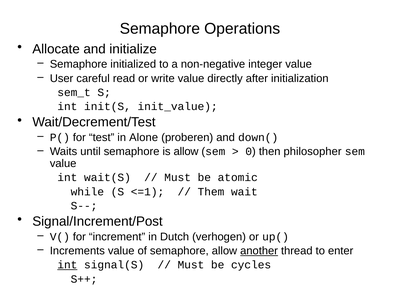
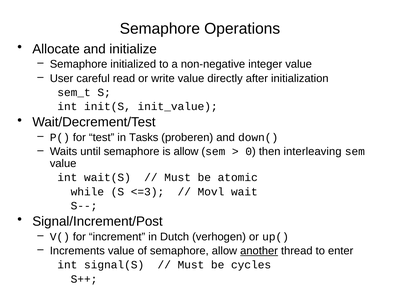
Alone: Alone -> Tasks
philosopher: philosopher -> interleaving
<=1: <=1 -> <=3
Them: Them -> Movl
int at (67, 265) underline: present -> none
